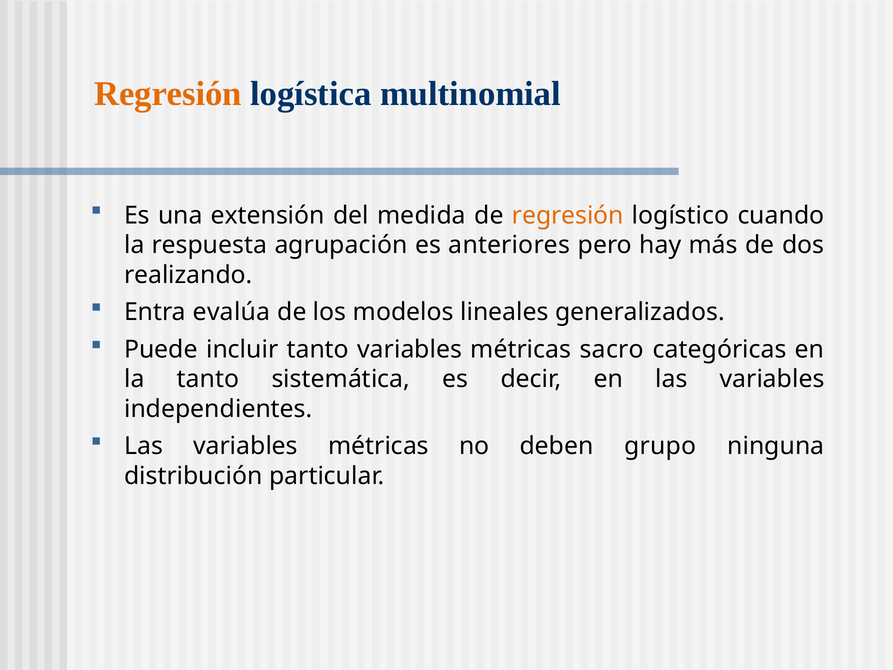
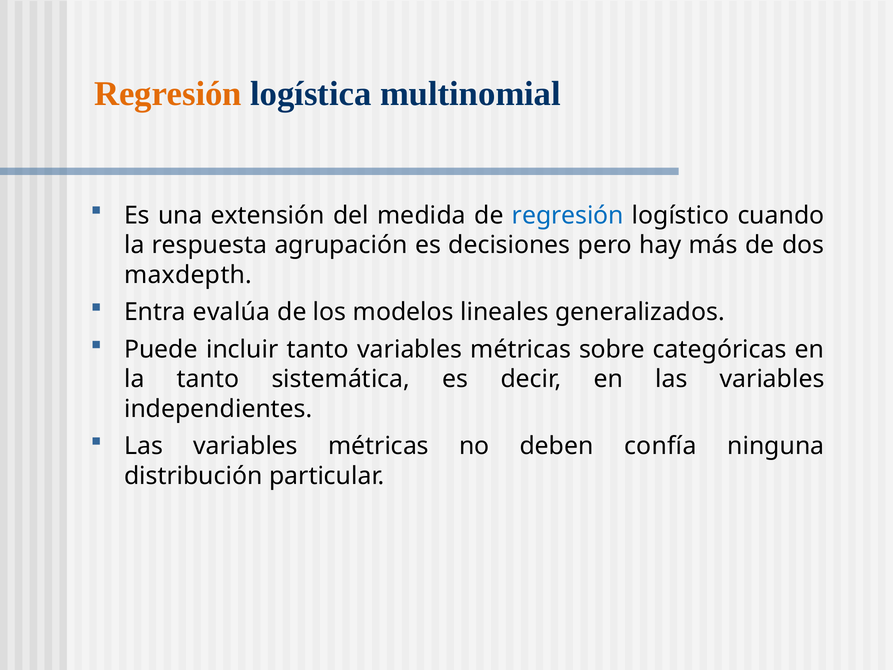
regresión at (568, 215) colour: orange -> blue
anteriores: anteriores -> decisiones
realizando: realizando -> maxdepth
sacro: sacro -> sobre
grupo: grupo -> confía
